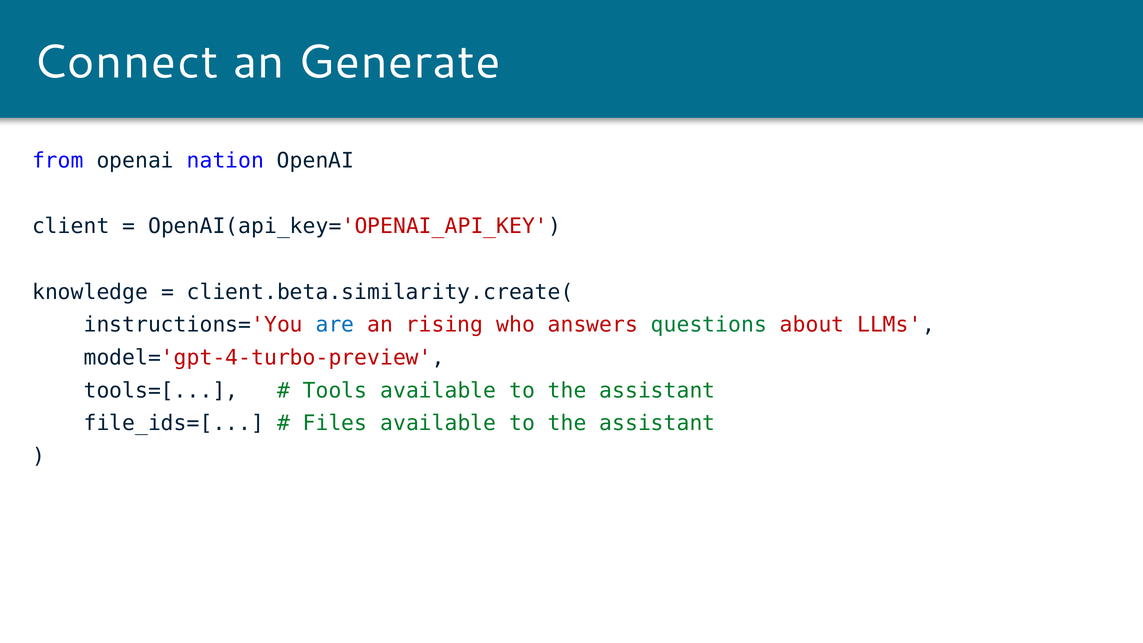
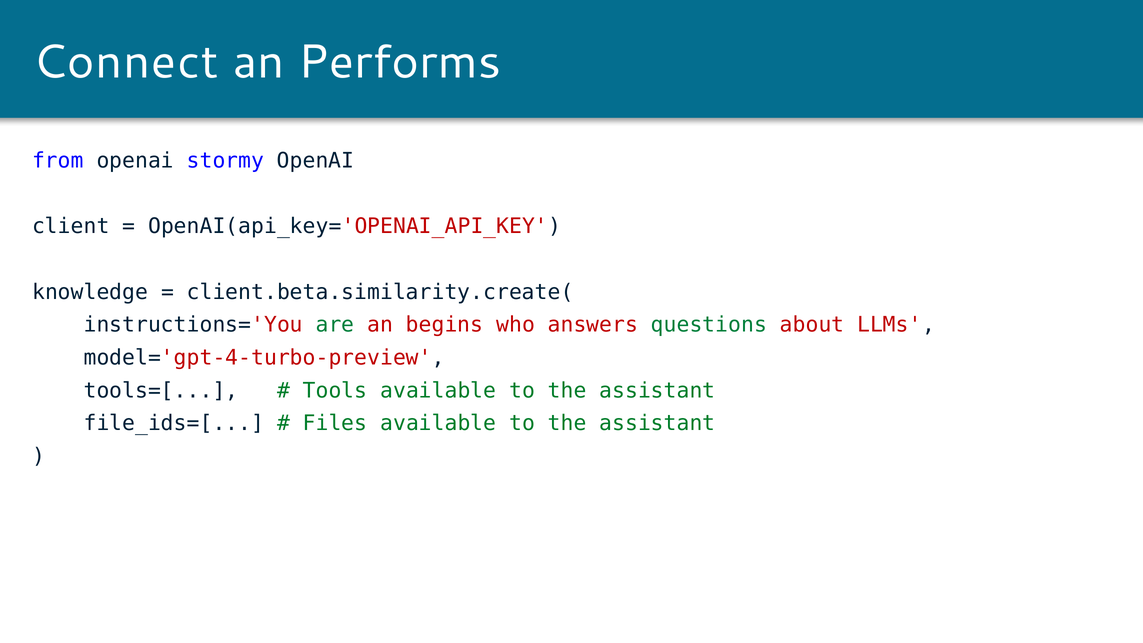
Generate: Generate -> Performs
nation: nation -> stormy
are colour: blue -> green
rising: rising -> begins
